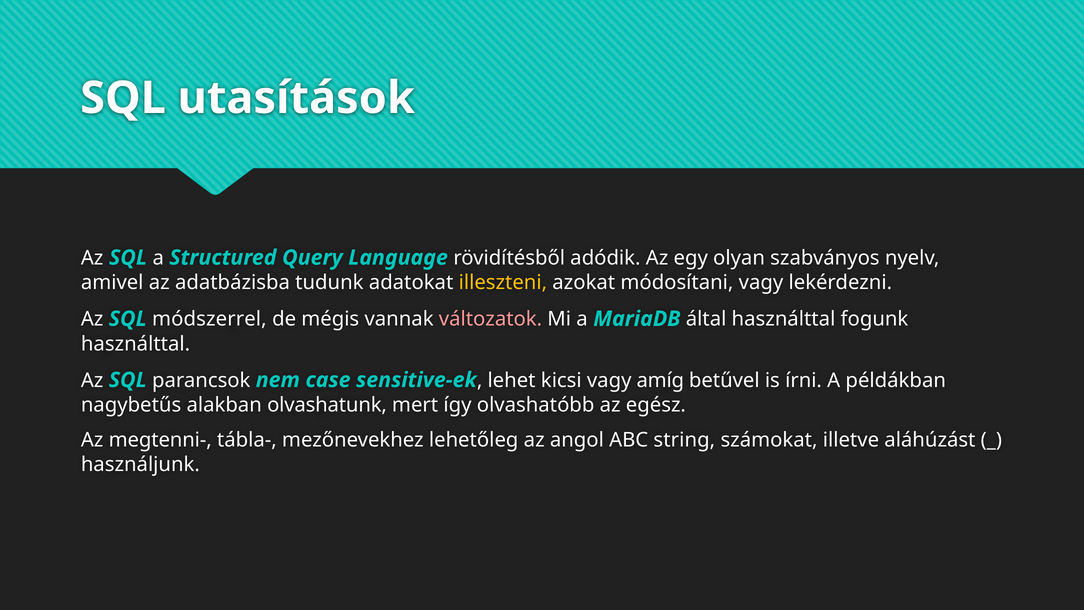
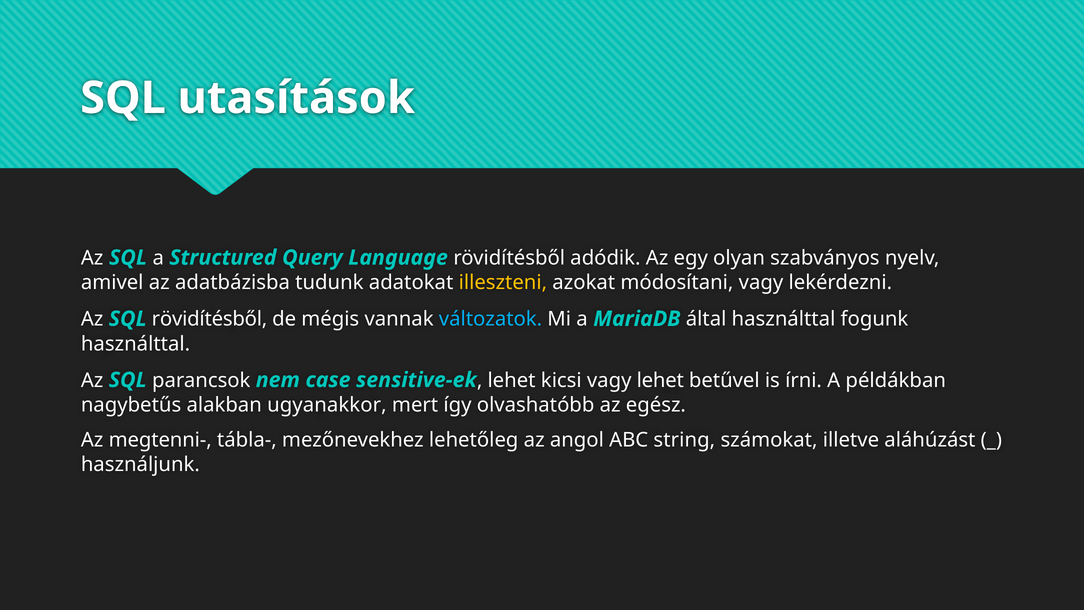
SQL módszerrel: módszerrel -> rövidítésből
változatok colour: pink -> light blue
vagy amíg: amíg -> lehet
olvashatunk: olvashatunk -> ugyanakkor
